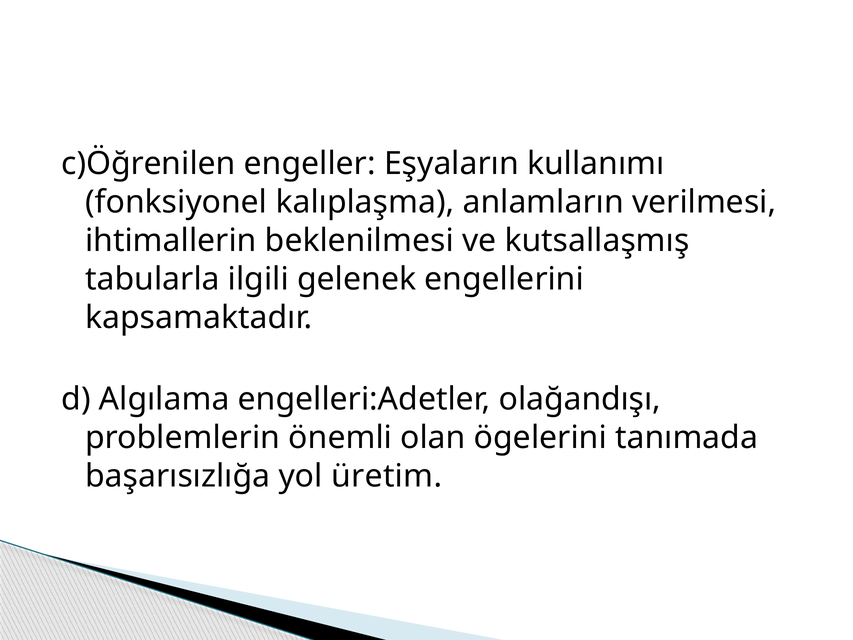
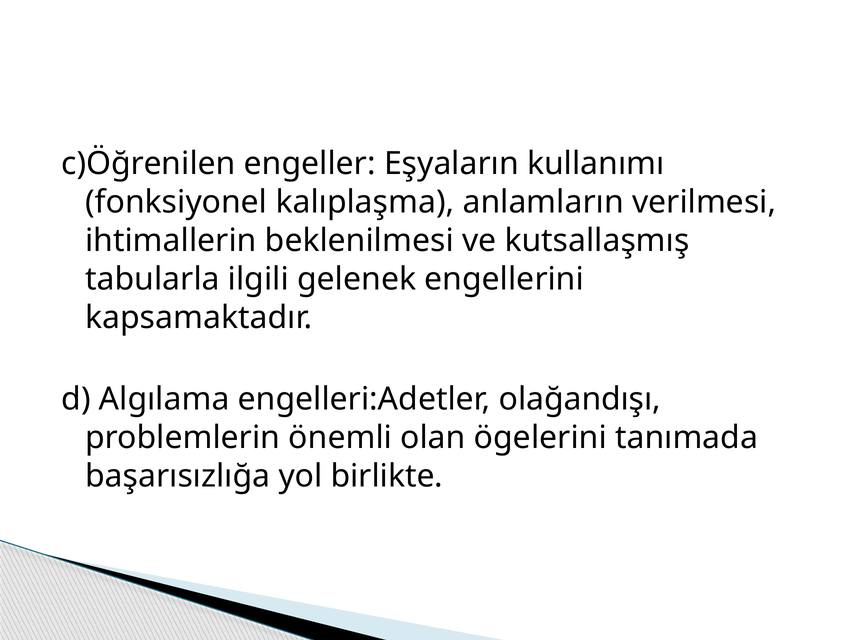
üretim: üretim -> birlikte
